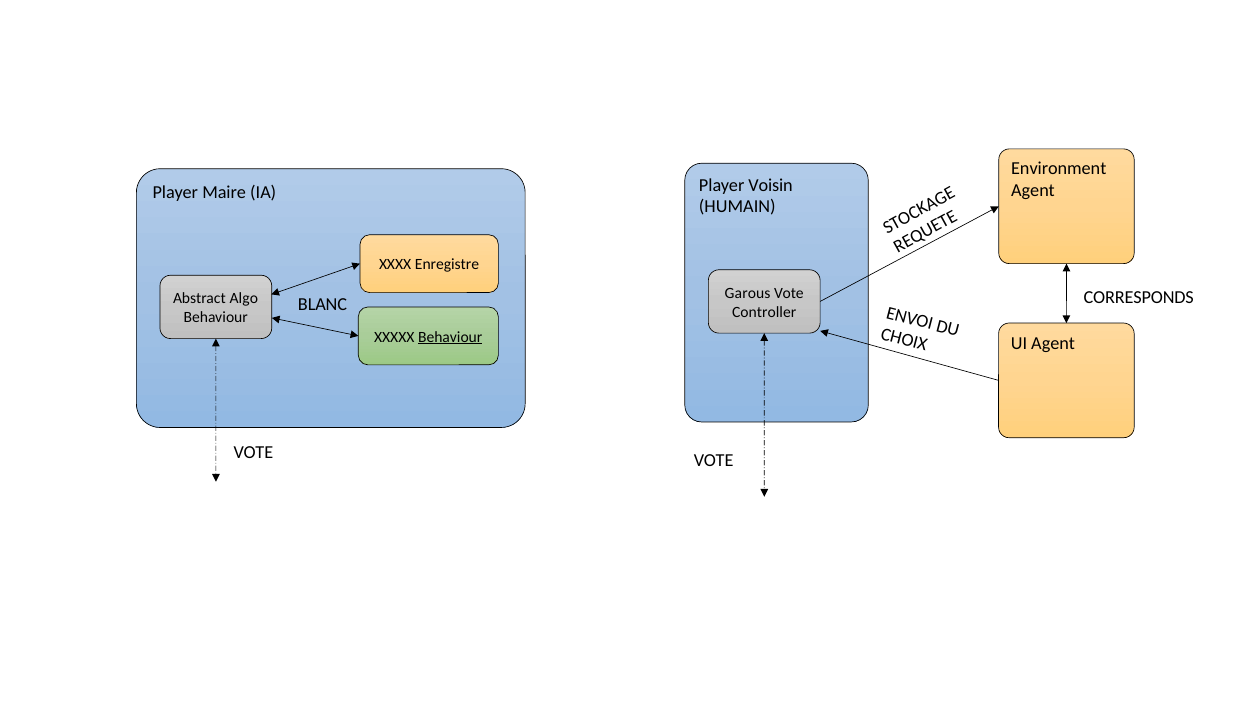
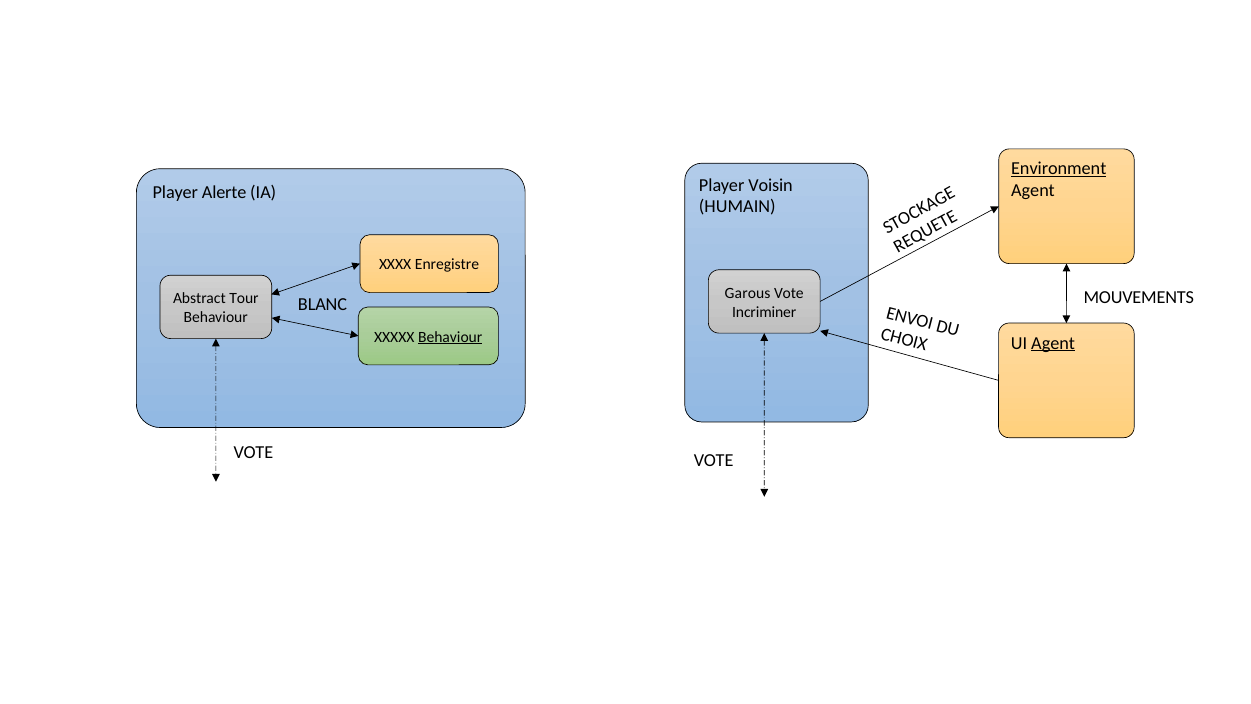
Environment underline: none -> present
Maire: Maire -> Alerte
CORRESPONDS: CORRESPONDS -> MOUVEMENTS
Algo: Algo -> Tour
Controller: Controller -> Incriminer
Agent at (1053, 343) underline: none -> present
